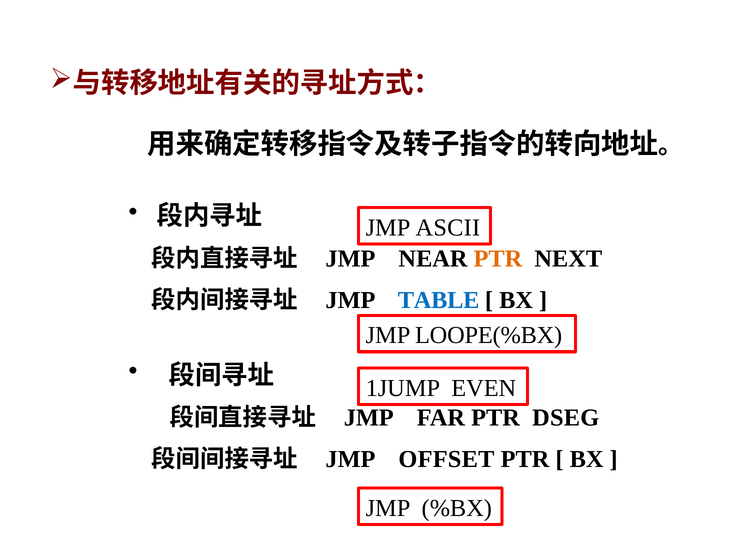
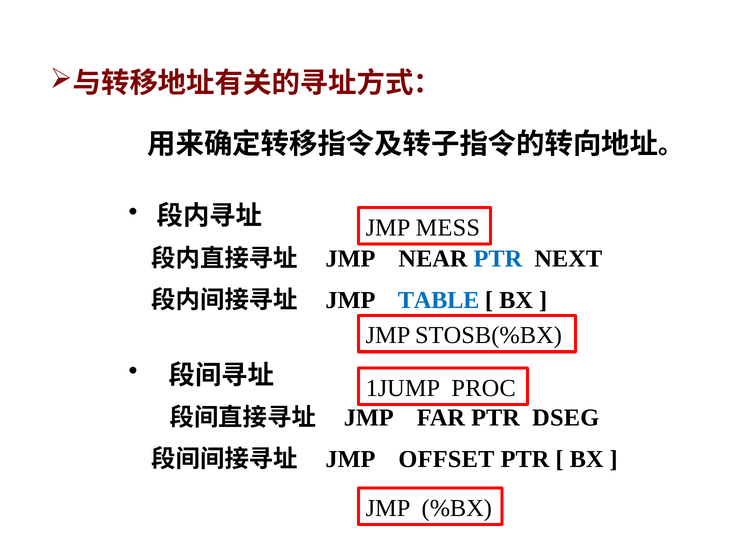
ASCII: ASCII -> MESS
PTR at (498, 259) colour: orange -> blue
LOOPE(%BX: LOOPE(%BX -> STOSB(%BX
EVEN: EVEN -> PROC
